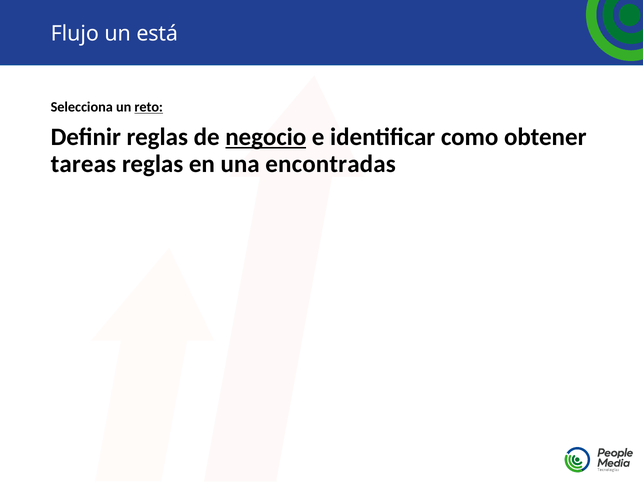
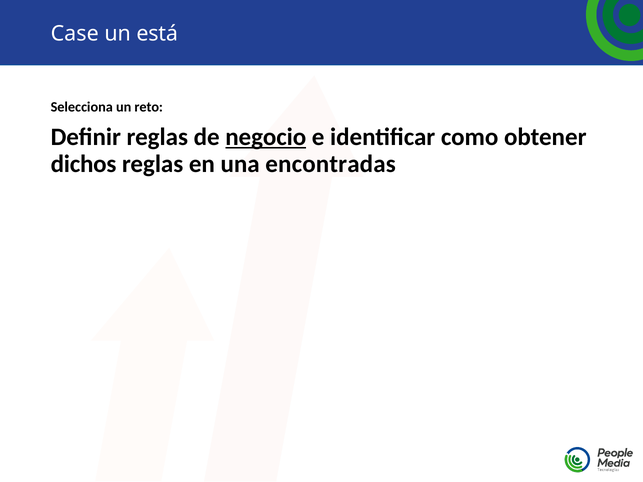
Flujo: Flujo -> Case
reto underline: present -> none
tareas: tareas -> dichos
